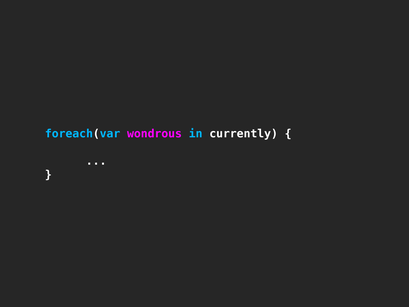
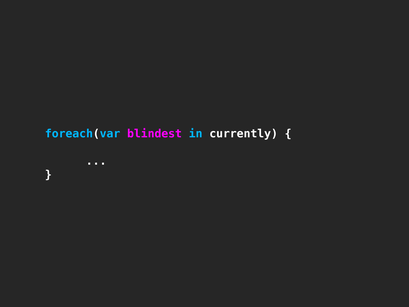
wondrous: wondrous -> blindest
